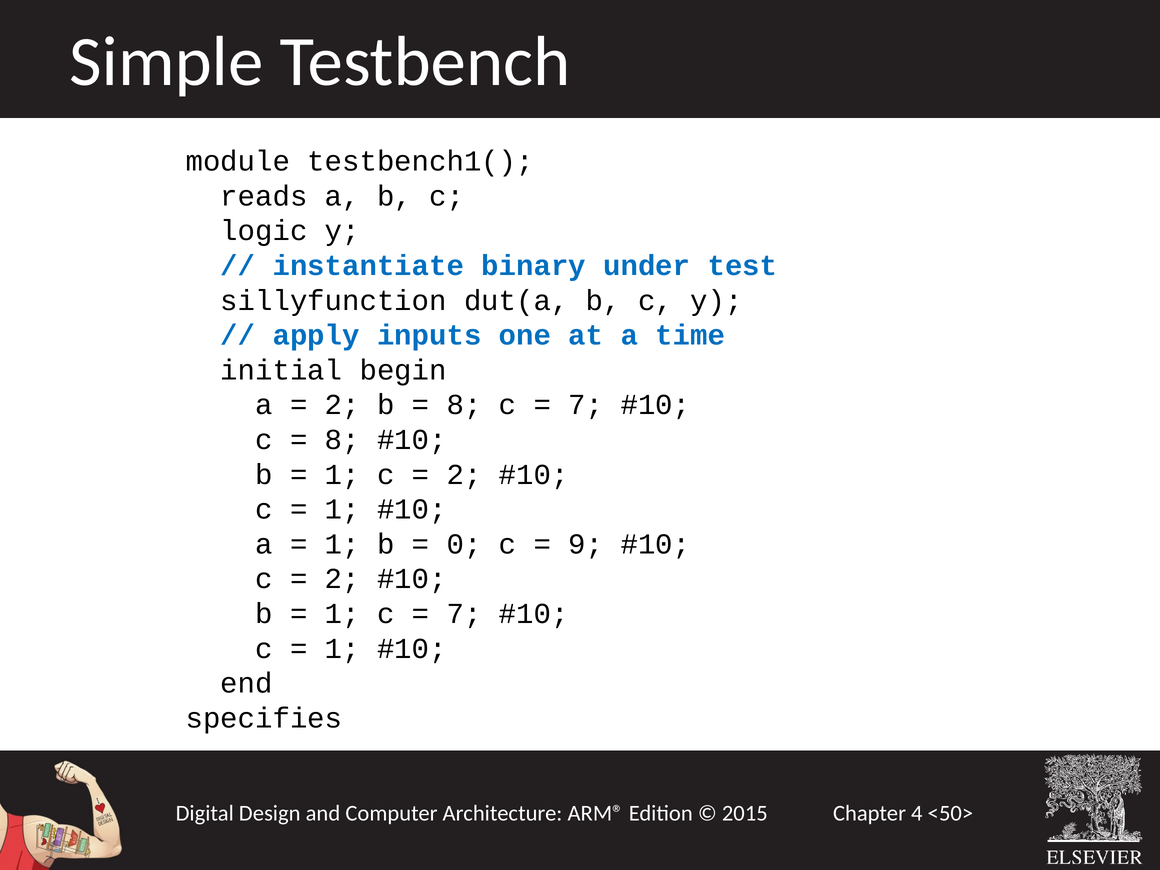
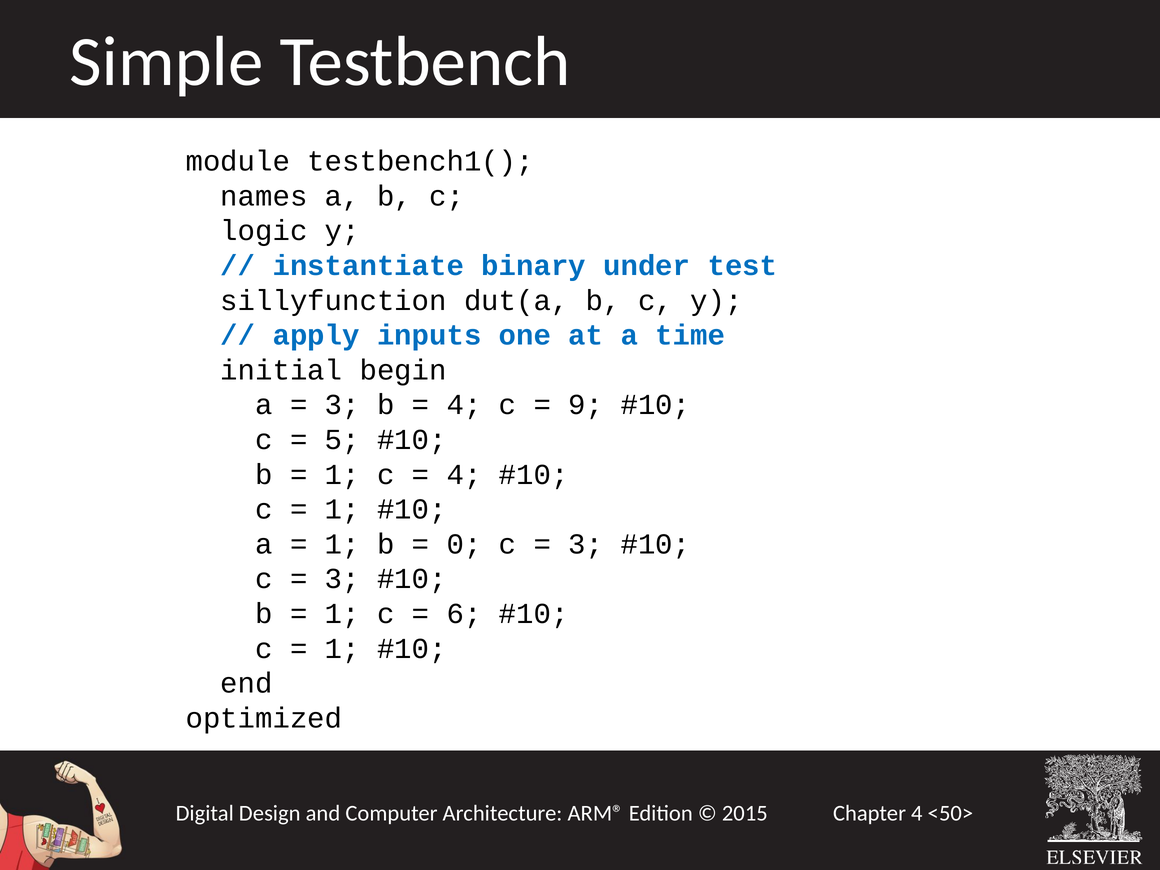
reads: reads -> names
2 at (342, 405): 2 -> 3
8 at (464, 405): 8 -> 4
7 at (586, 405): 7 -> 9
8 at (342, 440): 8 -> 5
2 at (464, 475): 2 -> 4
9 at (586, 544): 9 -> 3
2 at (342, 579): 2 -> 3
7 at (464, 614): 7 -> 6
specifies: specifies -> optimized
